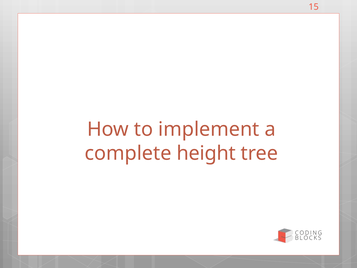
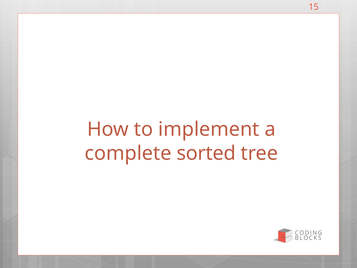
height: height -> sorted
